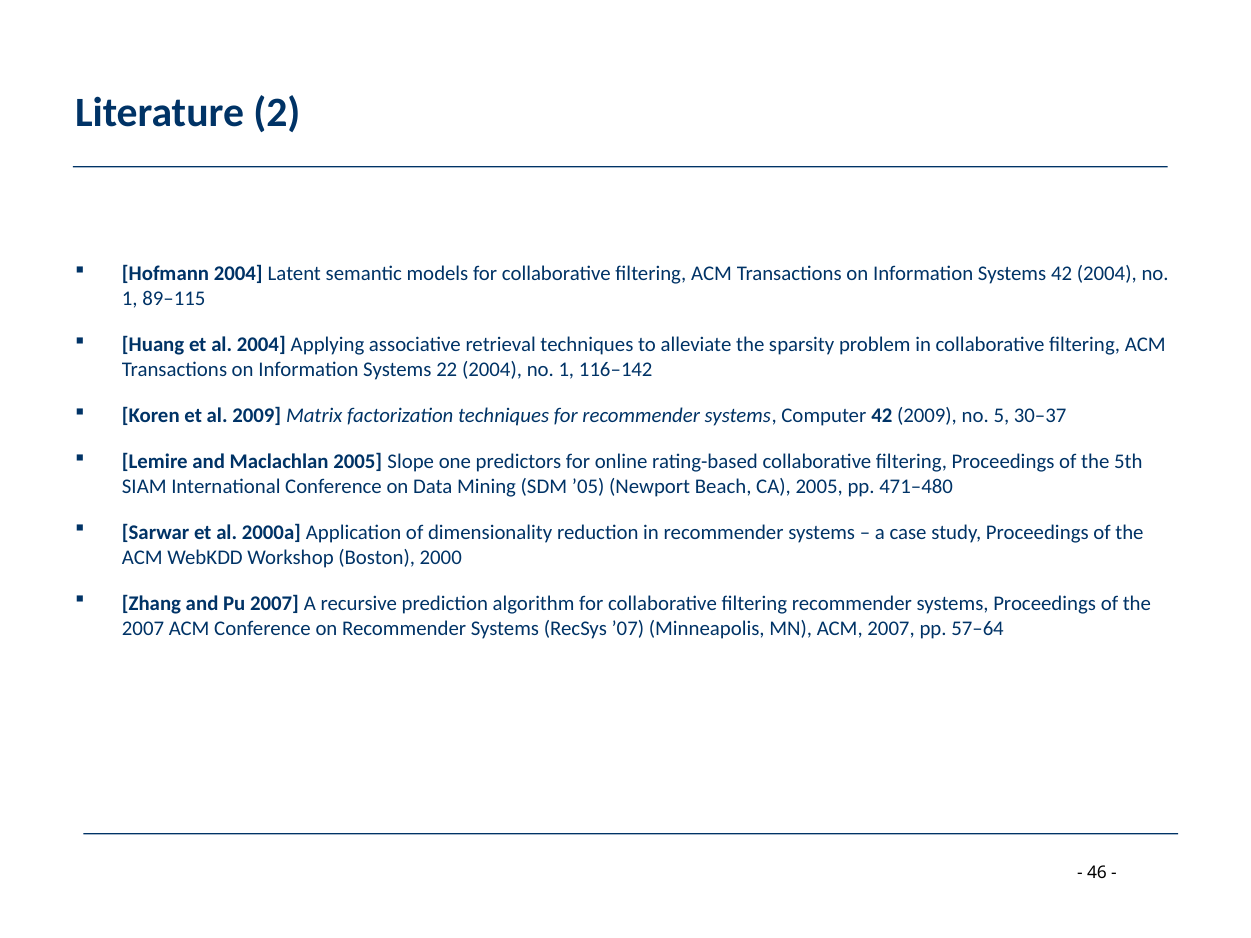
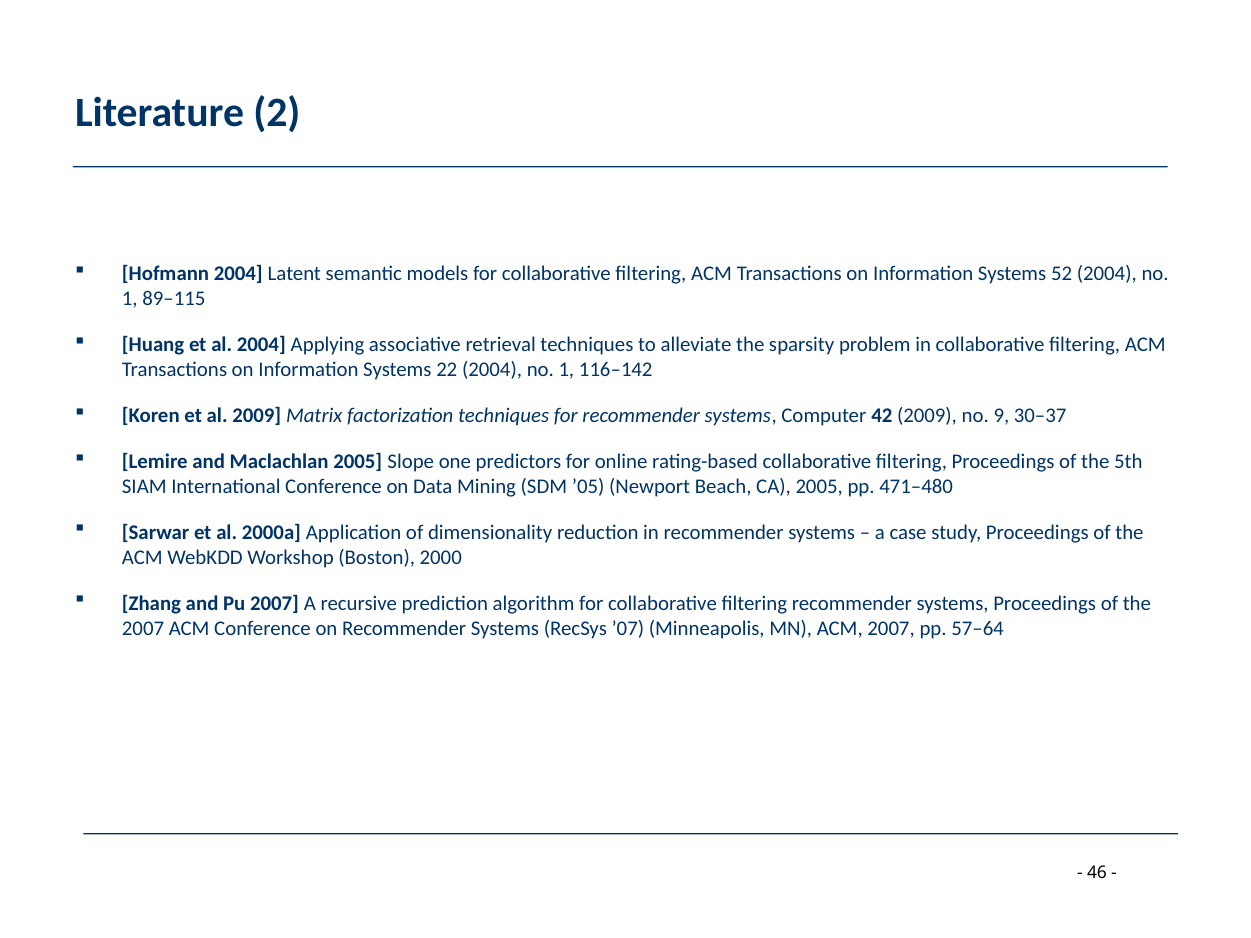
Systems 42: 42 -> 52
5: 5 -> 9
